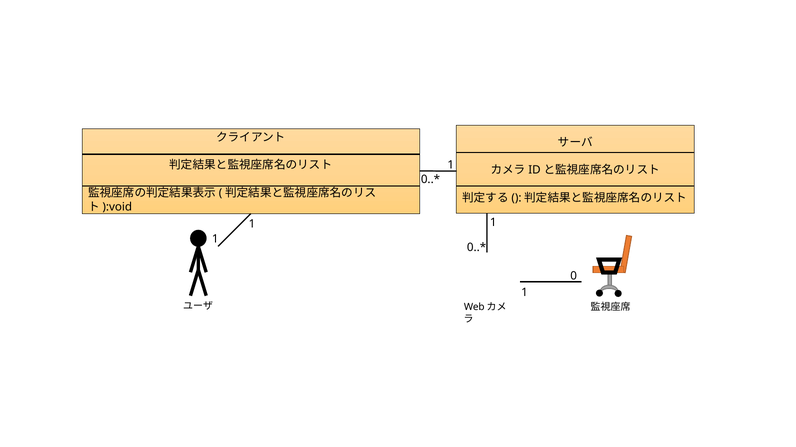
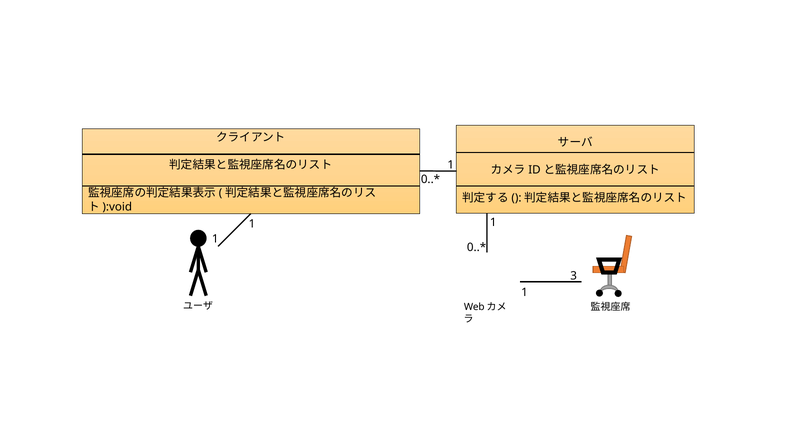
0: 0 -> 3
